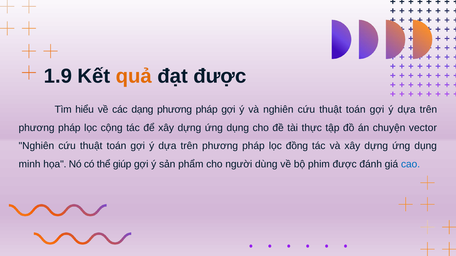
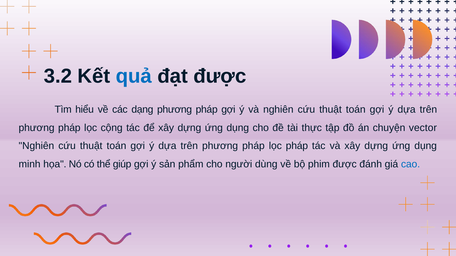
1.9: 1.9 -> 3.2
quả colour: orange -> blue
lọc đồng: đồng -> pháp
